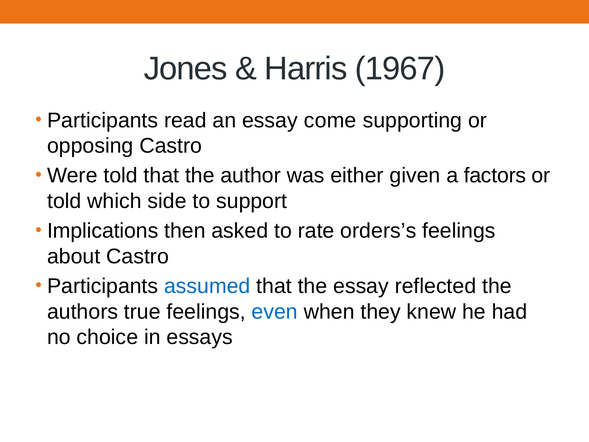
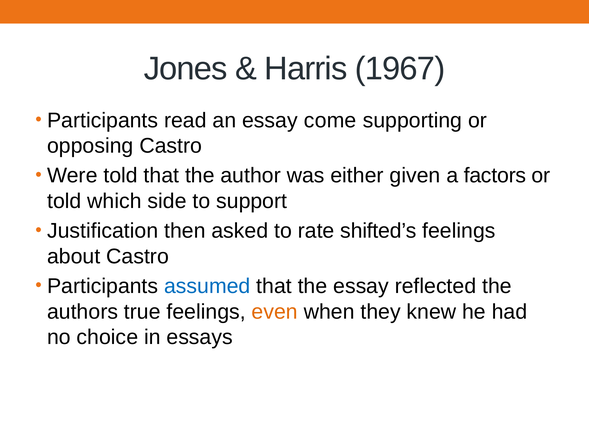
Implications: Implications -> Justification
orders’s: orders’s -> shifted’s
even colour: blue -> orange
